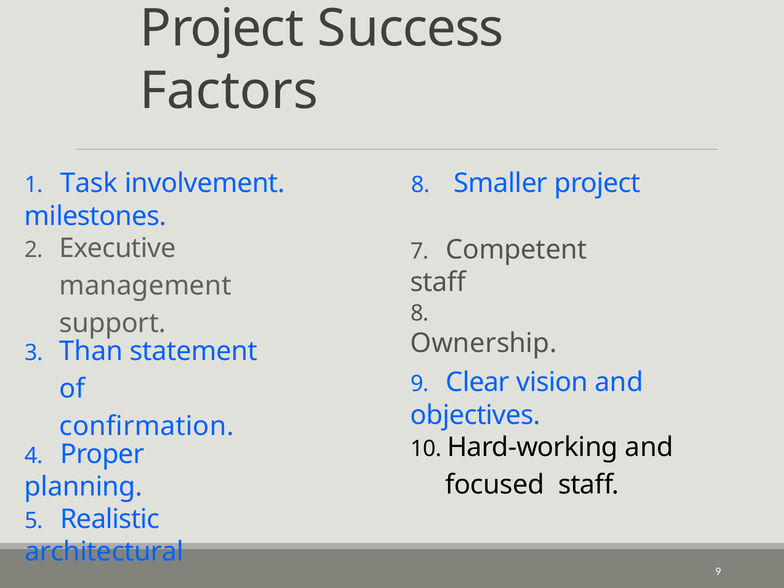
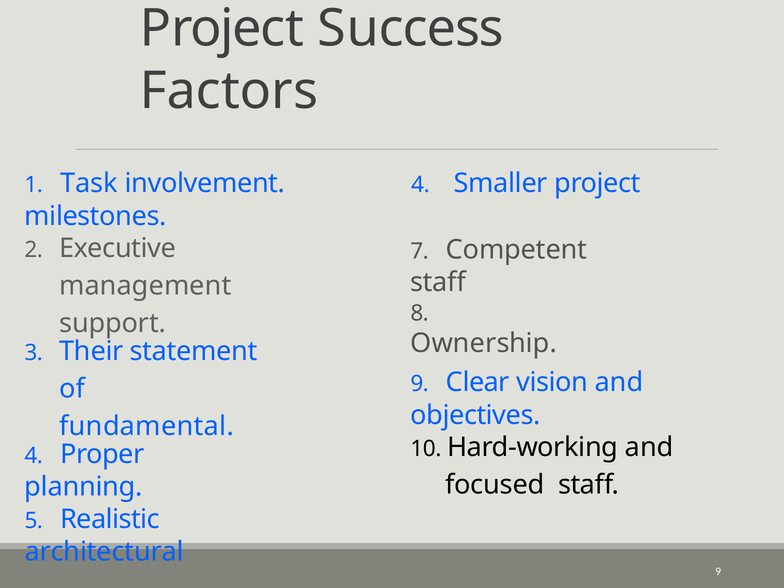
involvement 8: 8 -> 4
Than: Than -> Their
confirmation: confirmation -> fundamental
